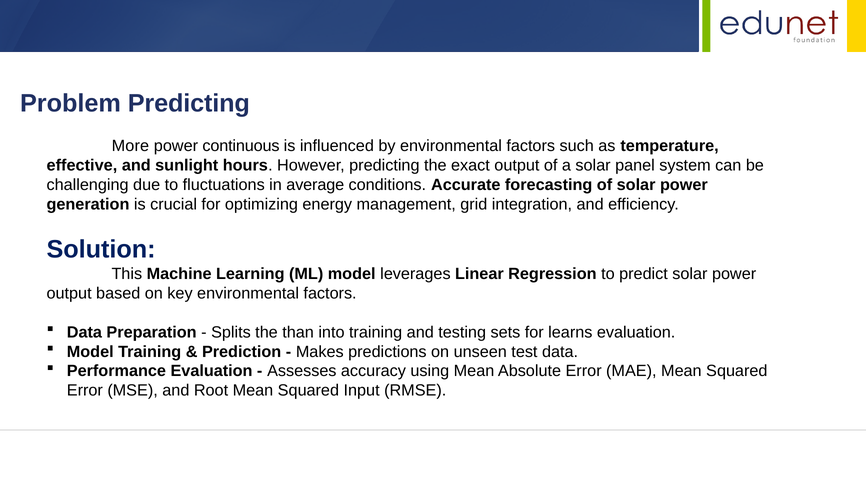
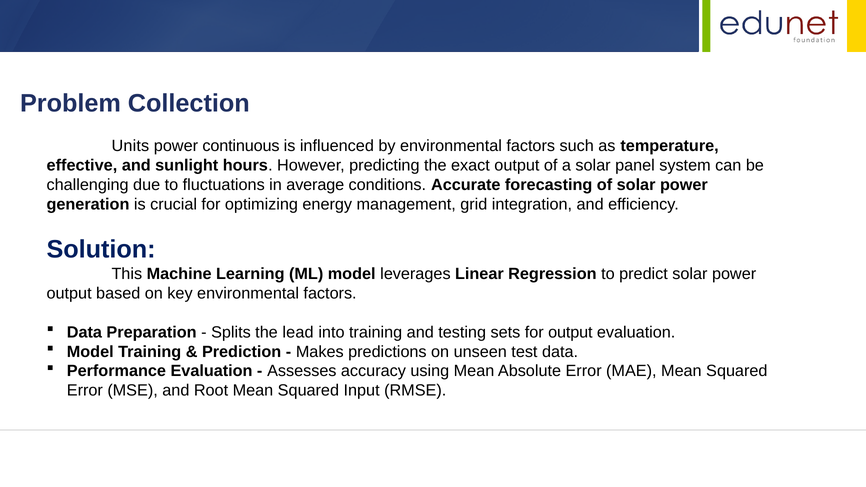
Problem Predicting: Predicting -> Collection
More: More -> Units
than: than -> lead
for learns: learns -> output
